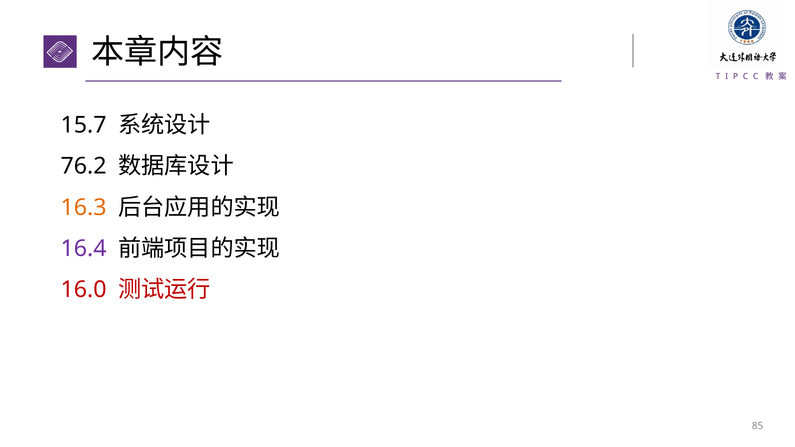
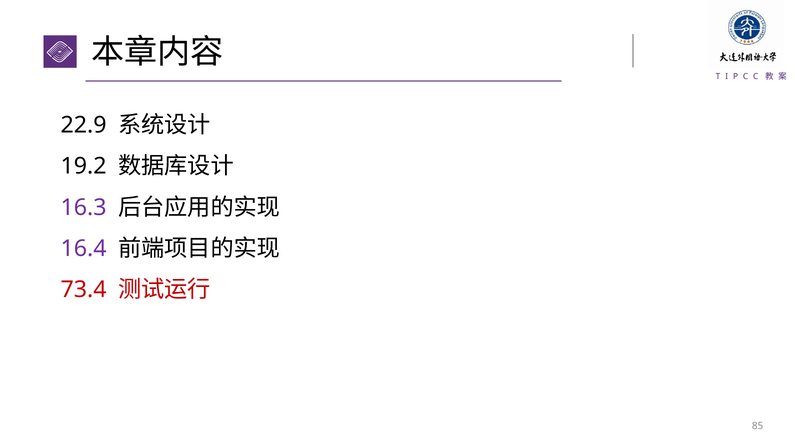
15.7: 15.7 -> 22.9
76.2: 76.2 -> 19.2
16.3 colour: orange -> purple
16.0: 16.0 -> 73.4
